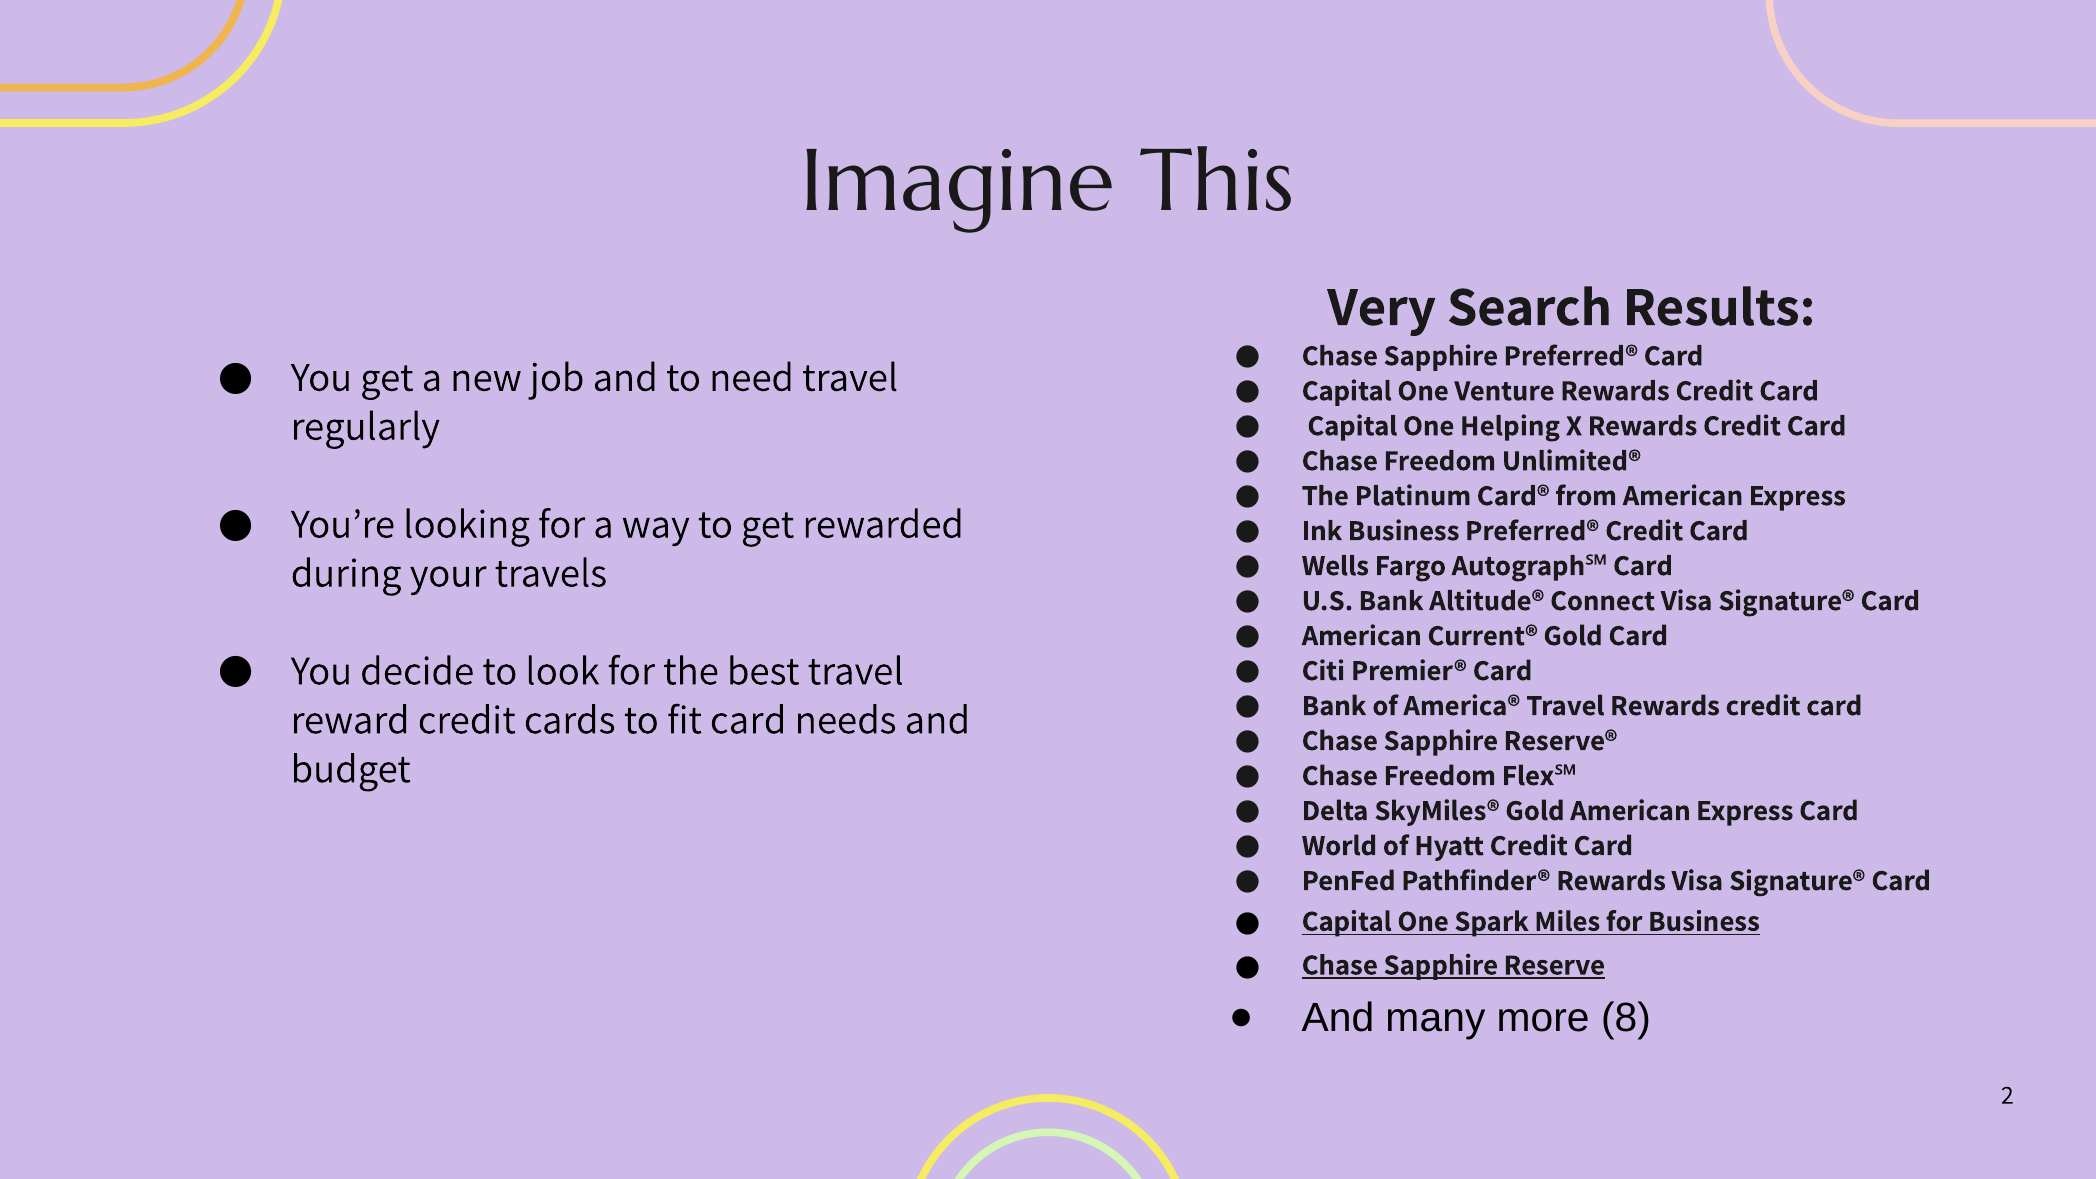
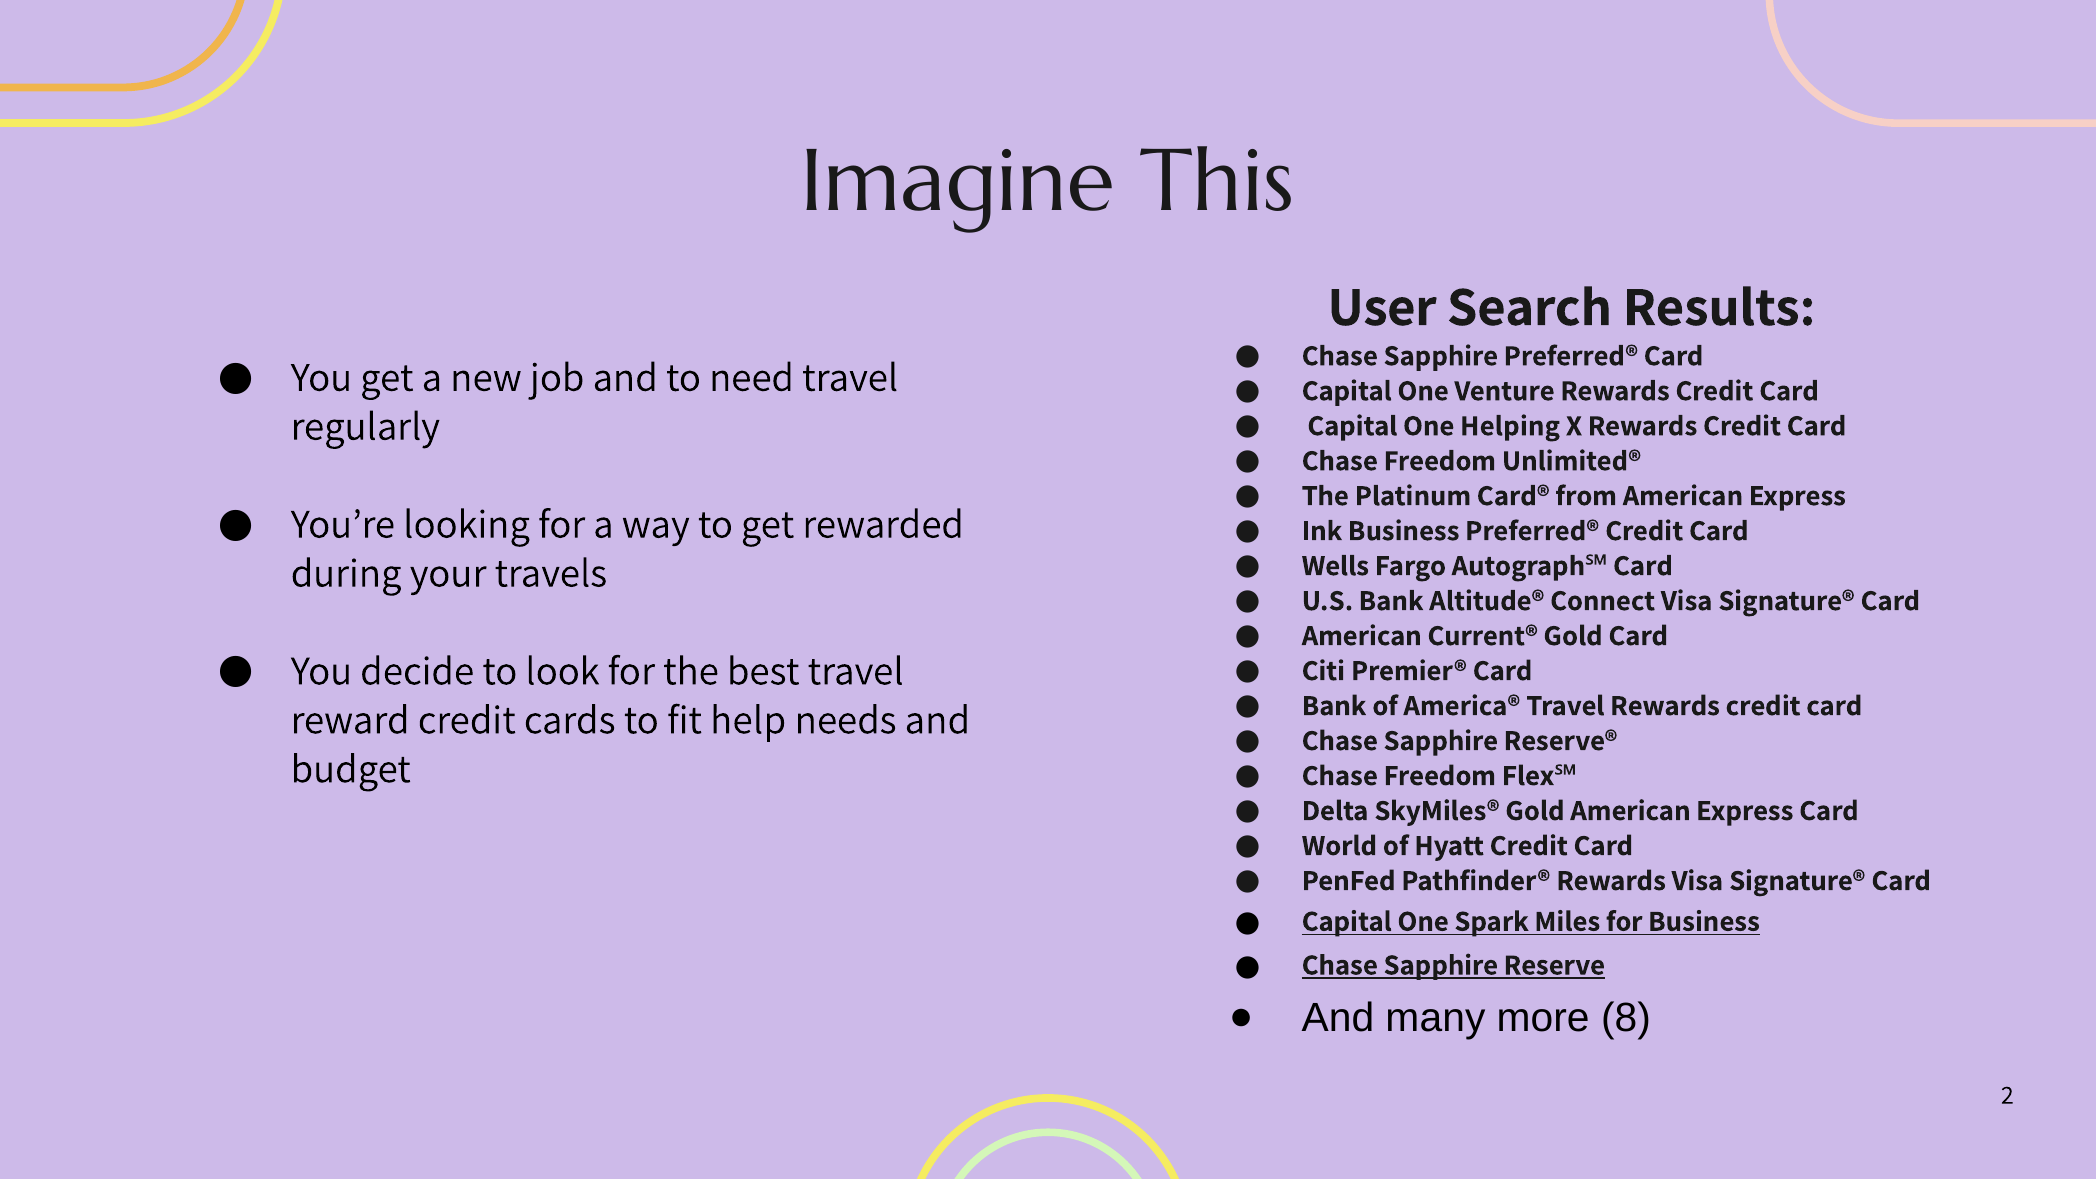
Very: Very -> User
fit card: card -> help
